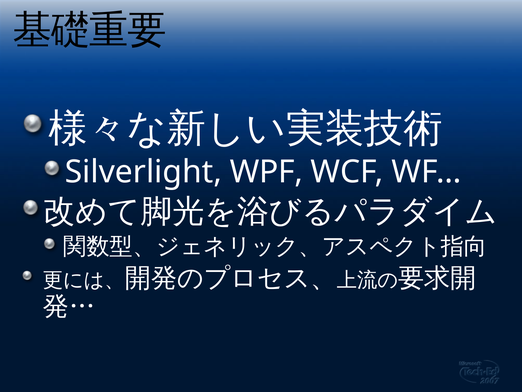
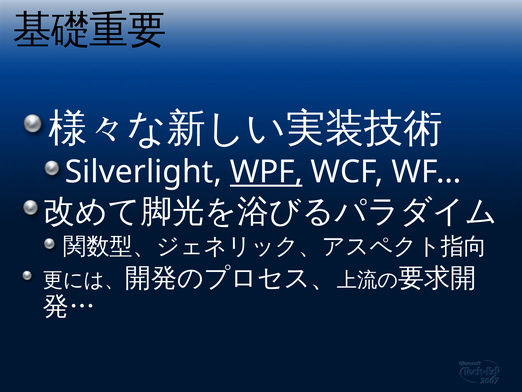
WPF underline: none -> present
